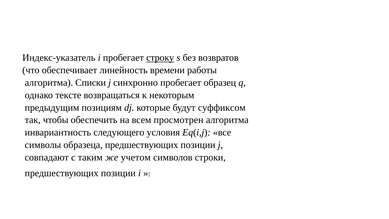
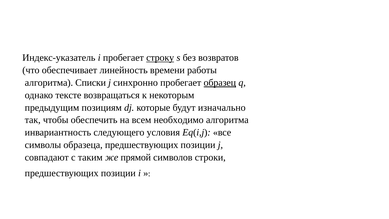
образец underline: none -> present
суффиксом: суффиксом -> изначально
просмотрен: просмотрен -> необходимо
учетом: учетом -> прямой
